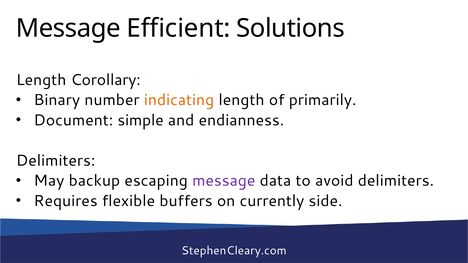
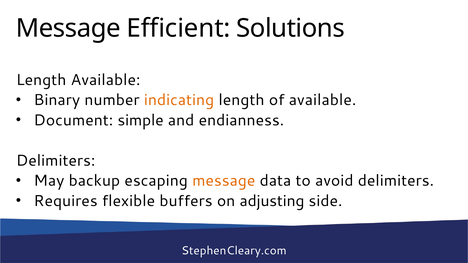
Length Corollary: Corollary -> Available
of primarily: primarily -> available
message at (224, 181) colour: purple -> orange
currently: currently -> adjusting
